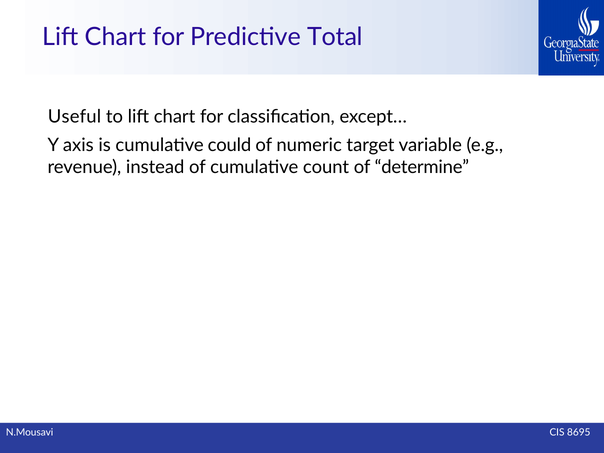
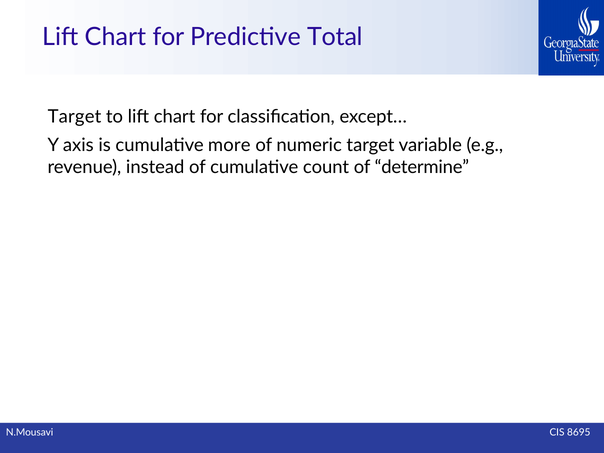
Useful at (74, 117): Useful -> Target
could: could -> more
